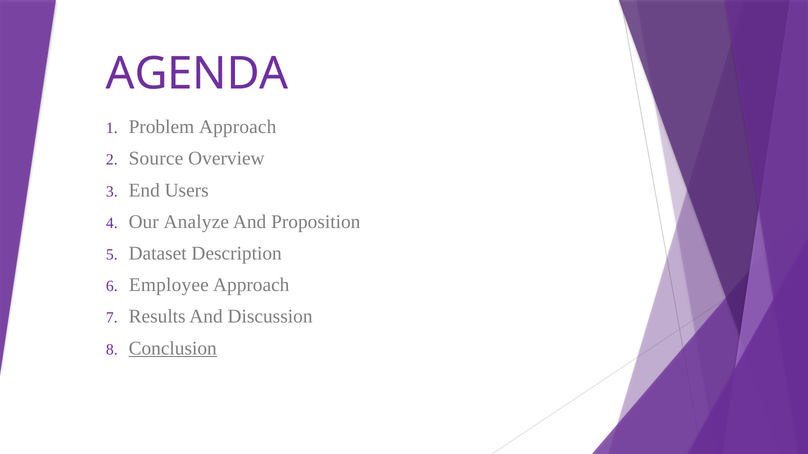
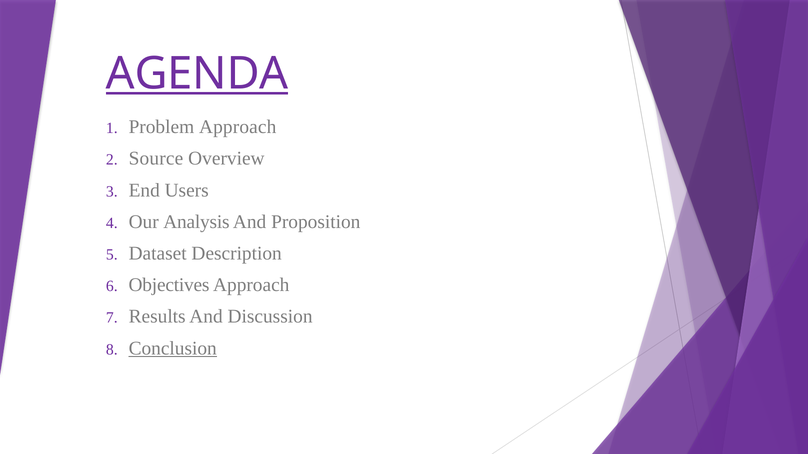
AGENDA underline: none -> present
Analyze: Analyze -> Analysis
Employee: Employee -> Objectives
